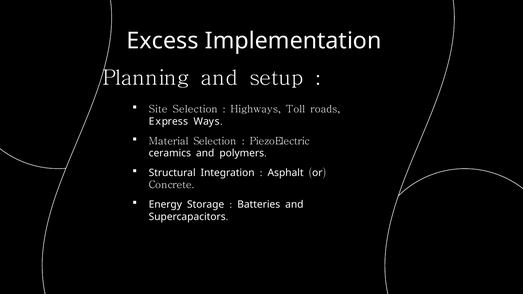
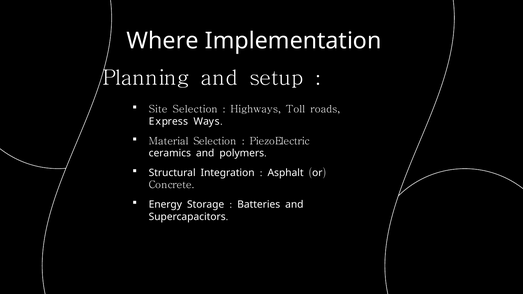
Excess: Excess -> Where
